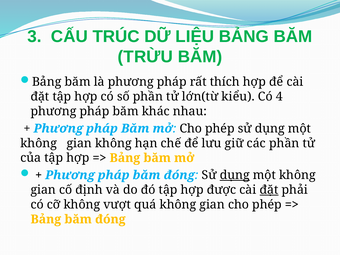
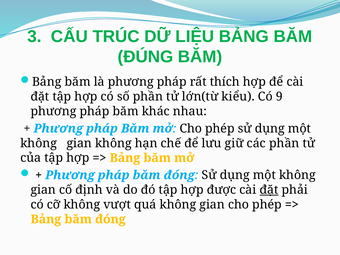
TRỪU: TRỪU -> ĐÚNG
4: 4 -> 9
dụng at (235, 175) underline: present -> none
